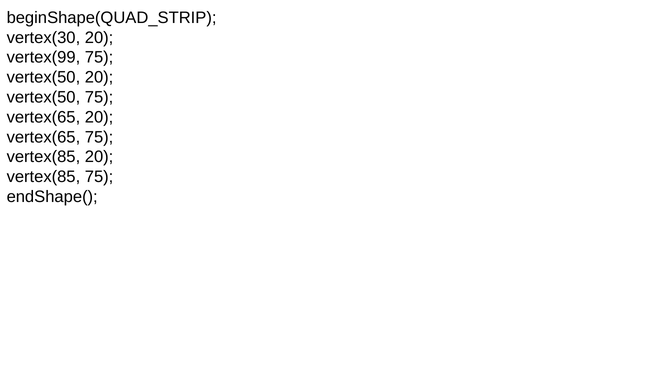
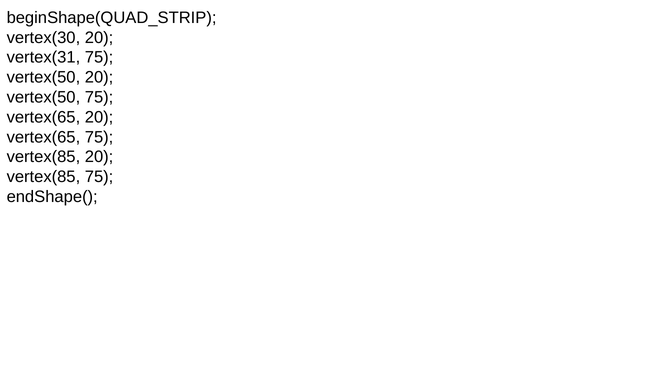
vertex(99: vertex(99 -> vertex(31
